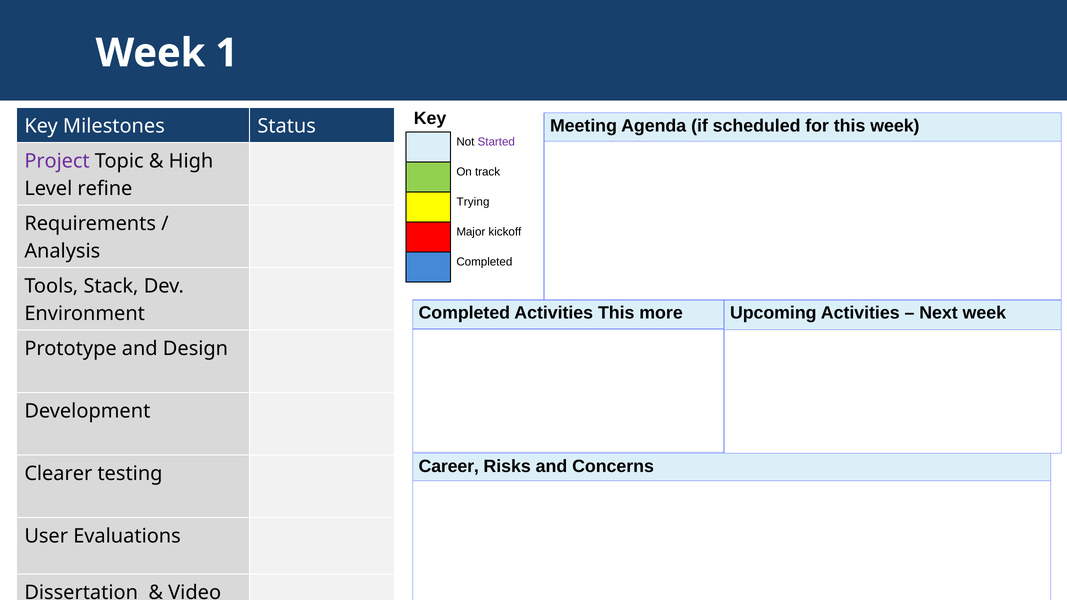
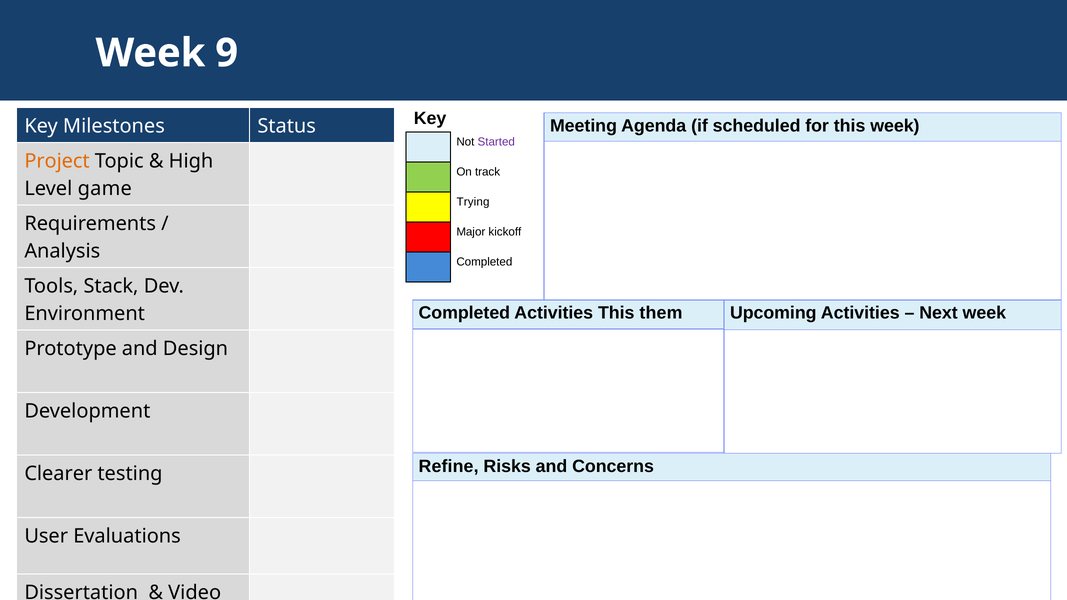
1: 1 -> 9
Project colour: purple -> orange
refine: refine -> game
more: more -> them
Career: Career -> Refine
